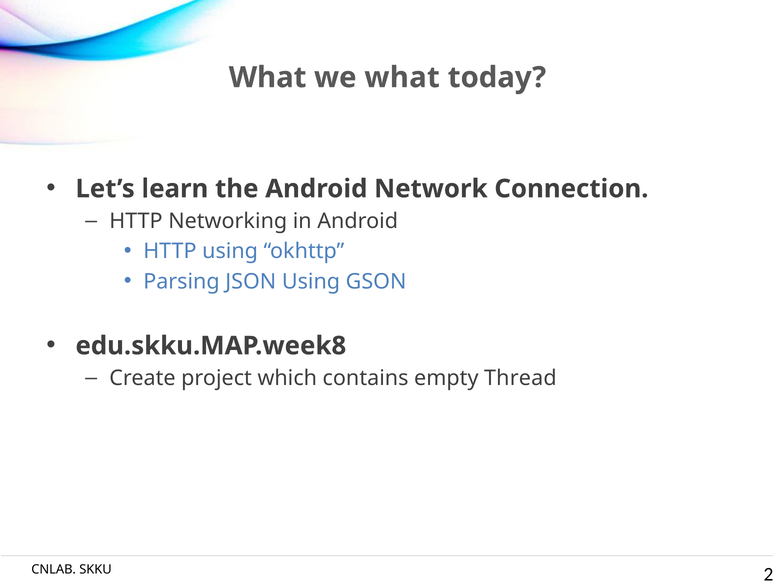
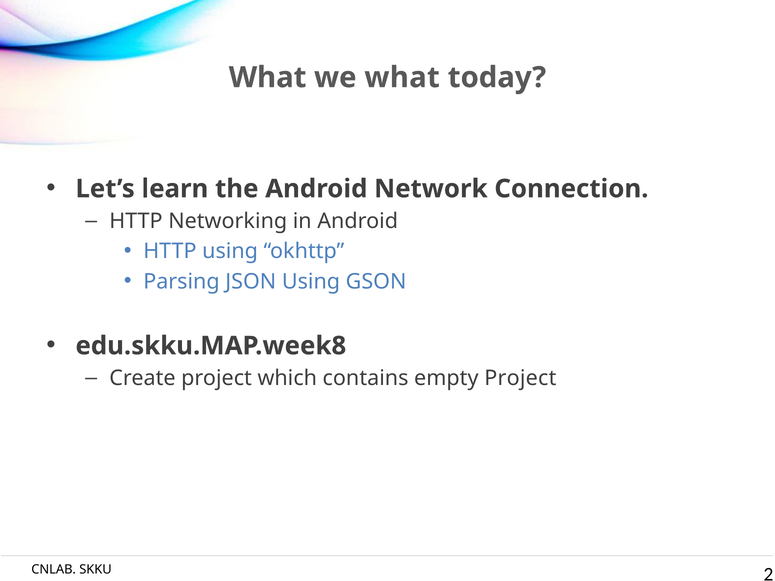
empty Thread: Thread -> Project
